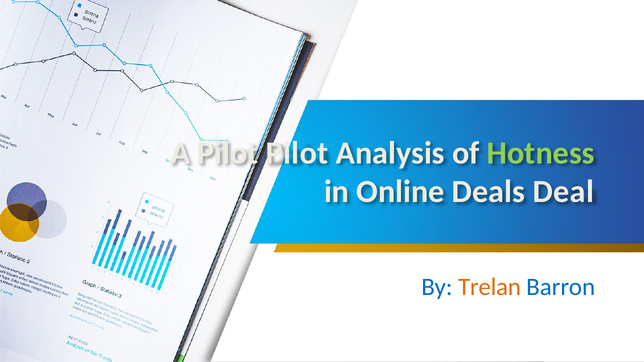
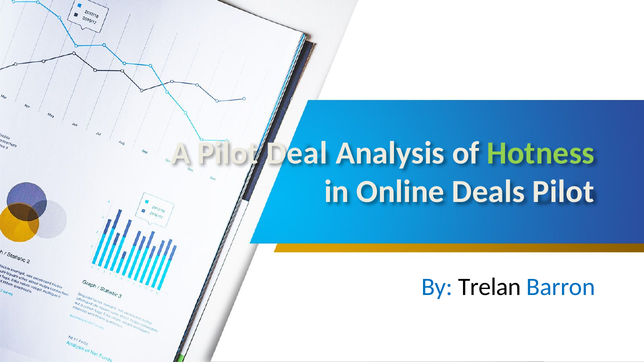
Pilot Pilot: Pilot -> Deal
Deals Deal: Deal -> Pilot
Trelan colour: orange -> black
